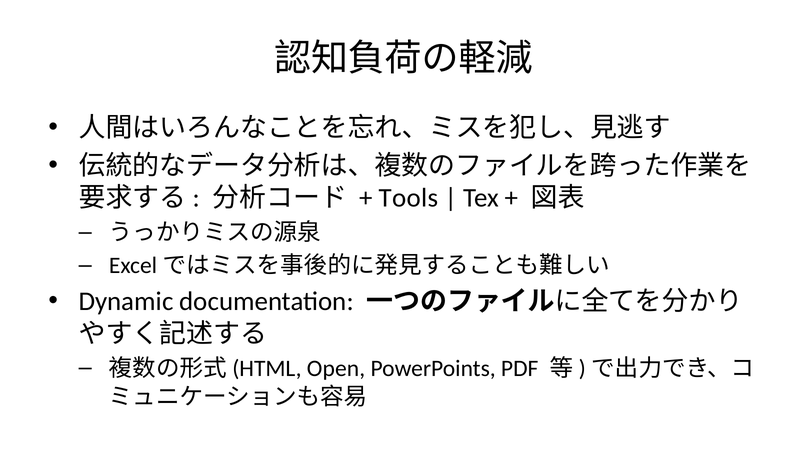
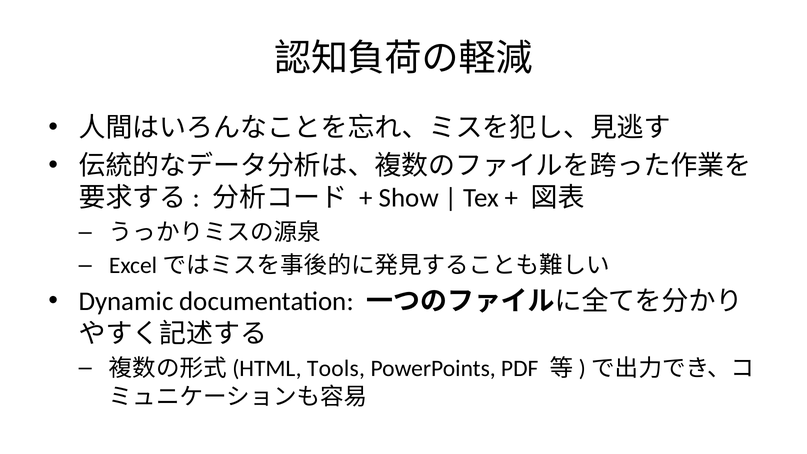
Tools: Tools -> Show
Open: Open -> Tools
